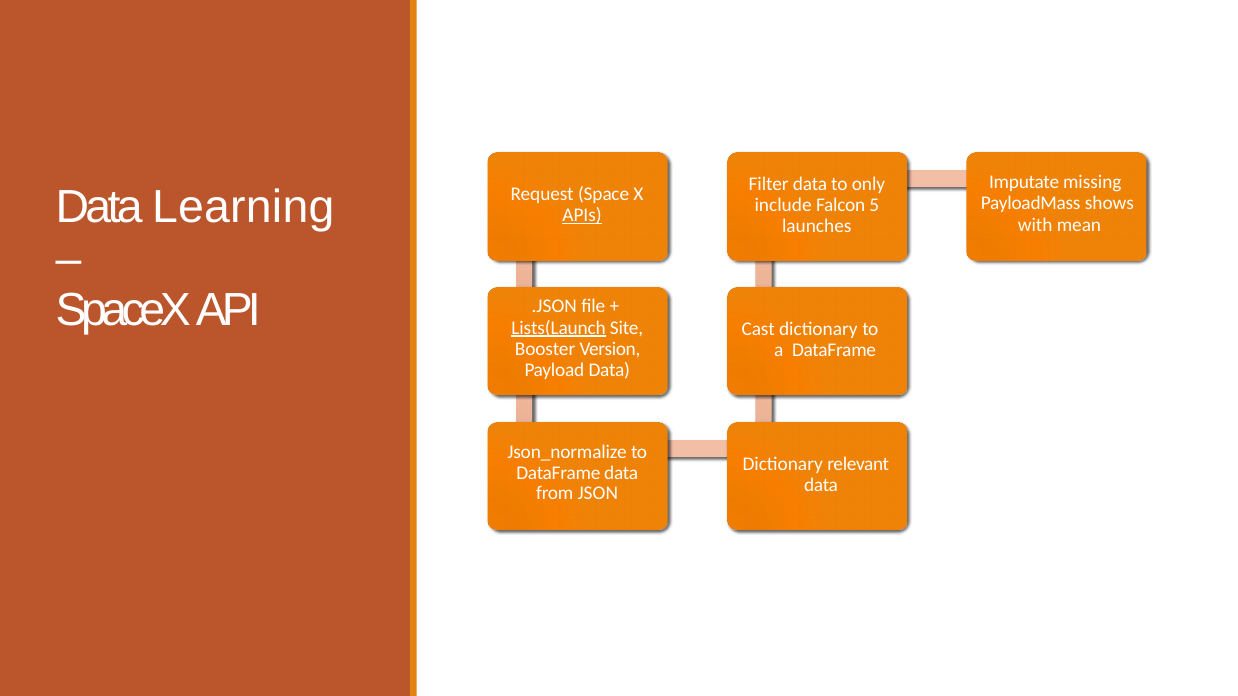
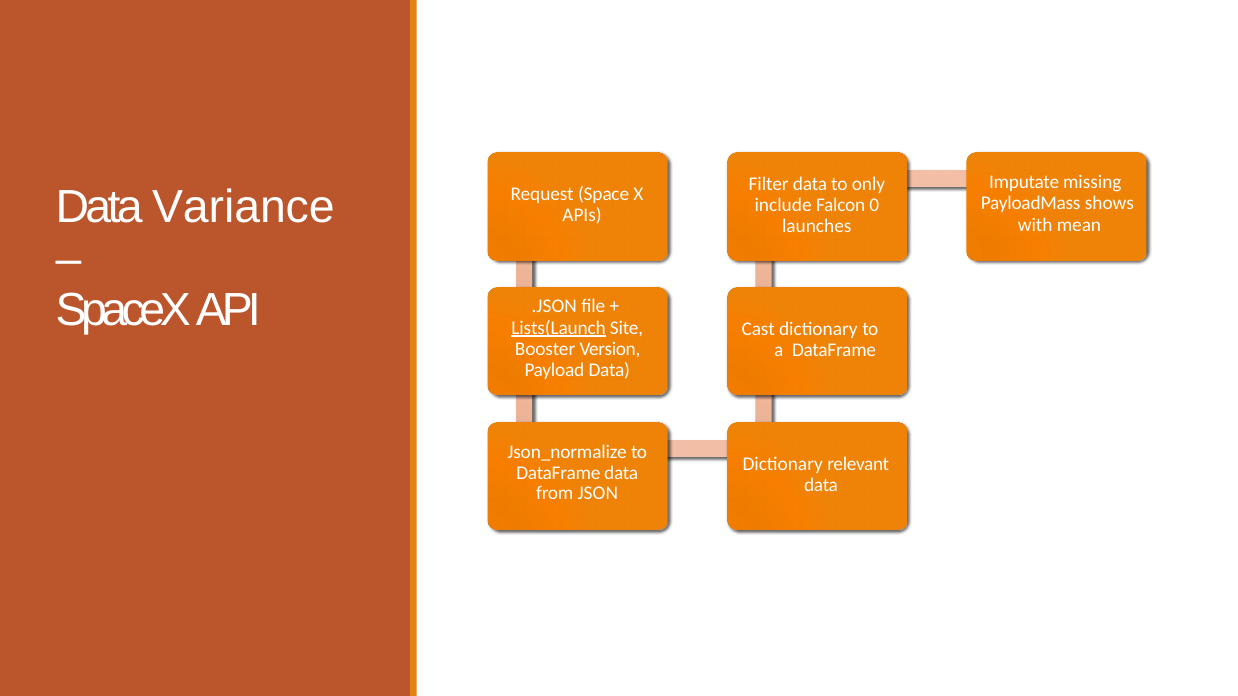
Learning: Learning -> Variance
5: 5 -> 0
APIs underline: present -> none
